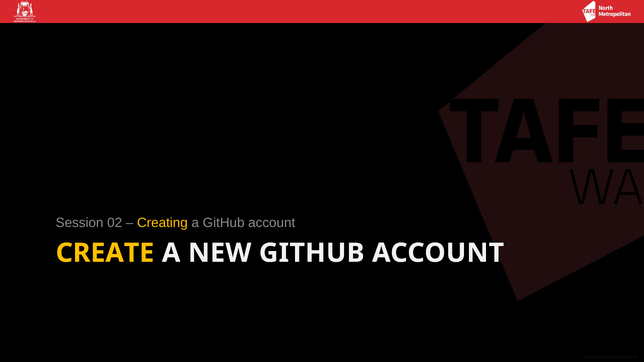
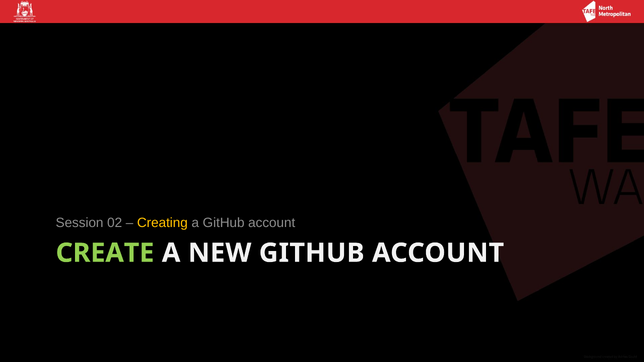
CREATE colour: yellow -> light green
